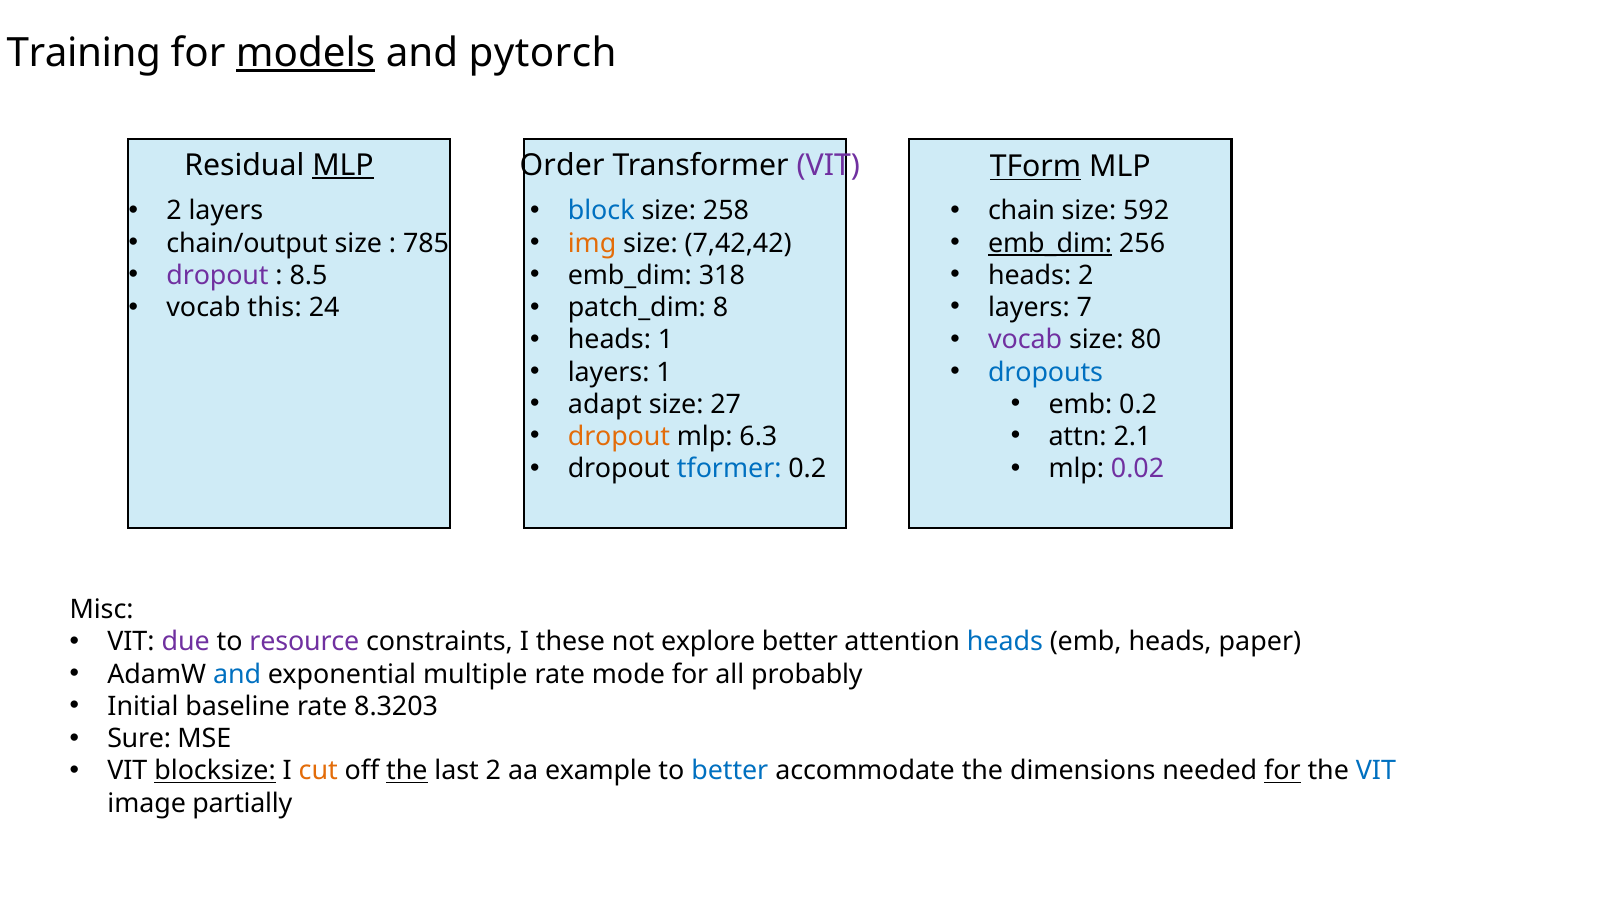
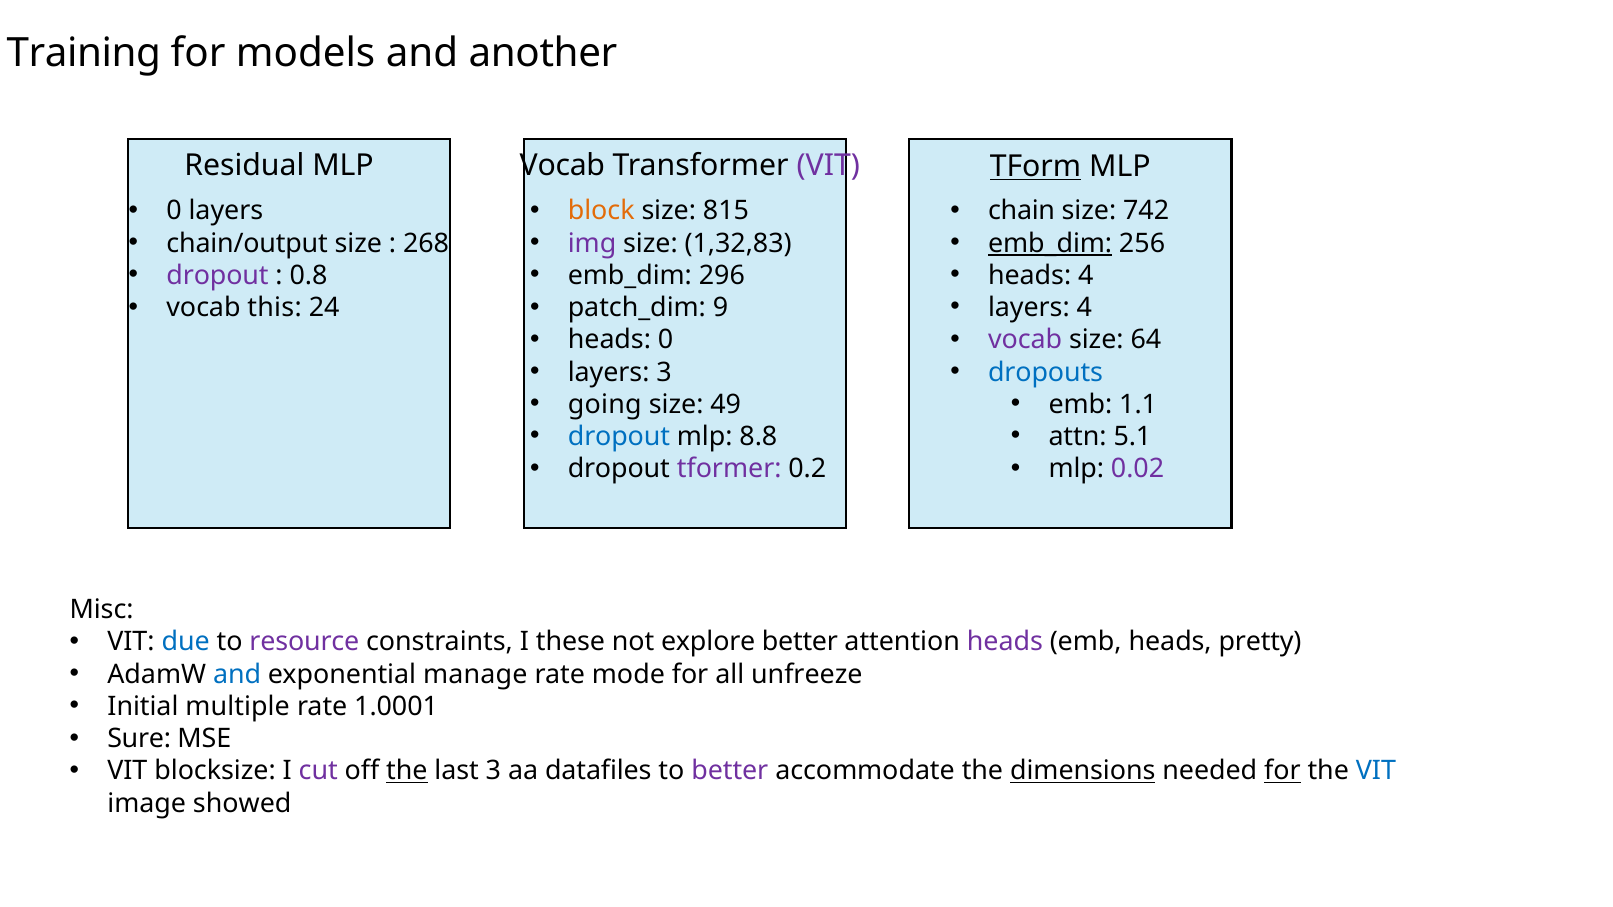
models underline: present -> none
pytorch: pytorch -> another
MLP at (343, 165) underline: present -> none
Order at (562, 165): Order -> Vocab
2 at (174, 211): 2 -> 0
block colour: blue -> orange
258: 258 -> 815
592: 592 -> 742
785: 785 -> 268
img colour: orange -> purple
7,42,42: 7,42,42 -> 1,32,83
heads 2: 2 -> 4
8.5: 8.5 -> 0.8
318: 318 -> 296
layers 7: 7 -> 4
8: 8 -> 9
heads 1: 1 -> 0
80: 80 -> 64
layers 1: 1 -> 3
adapt: adapt -> going
27: 27 -> 49
emb 0.2: 0.2 -> 1.1
dropout at (619, 437) colour: orange -> blue
6.3: 6.3 -> 8.8
2.1: 2.1 -> 5.1
tformer colour: blue -> purple
due colour: purple -> blue
heads at (1005, 642) colour: blue -> purple
paper: paper -> pretty
multiple: multiple -> manage
probably: probably -> unfreeze
baseline: baseline -> multiple
8.3203: 8.3203 -> 1.0001
blocksize underline: present -> none
cut colour: orange -> purple
last 2: 2 -> 3
example: example -> datafiles
better at (730, 771) colour: blue -> purple
dimensions underline: none -> present
partially: partially -> showed
